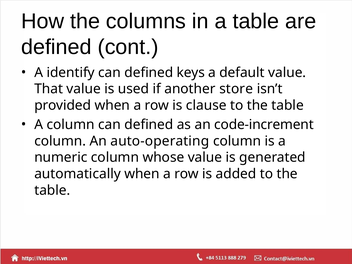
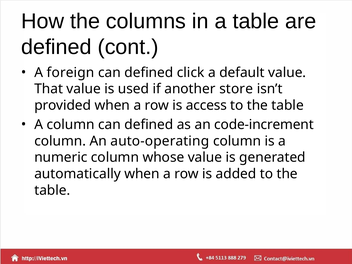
identify: identify -> foreign
keys: keys -> click
clause: clause -> access
